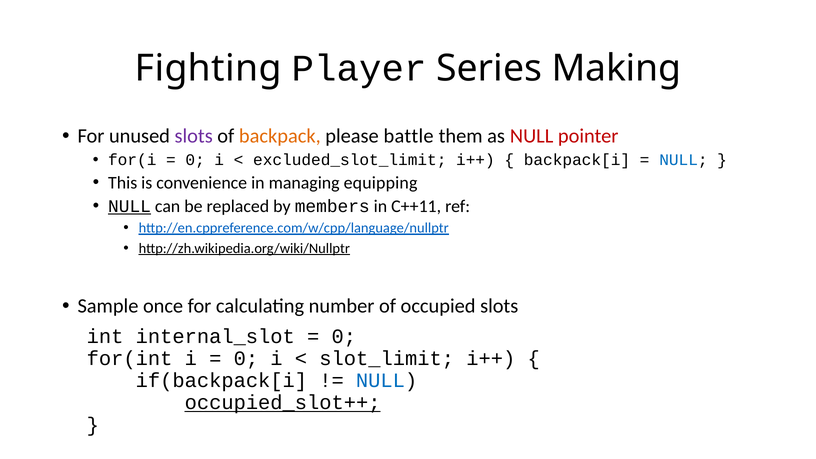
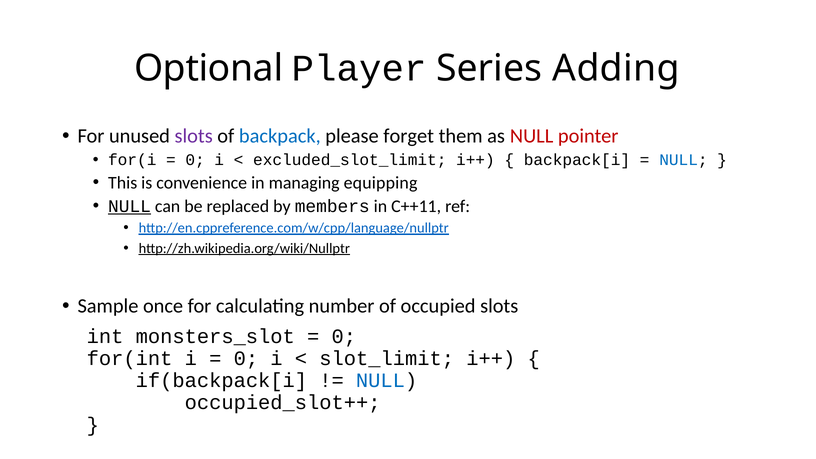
Fighting: Fighting -> Optional
Making: Making -> Adding
backpack colour: orange -> blue
battle: battle -> forget
internal_slot: internal_slot -> monsters_slot
occupied_slot++ underline: present -> none
